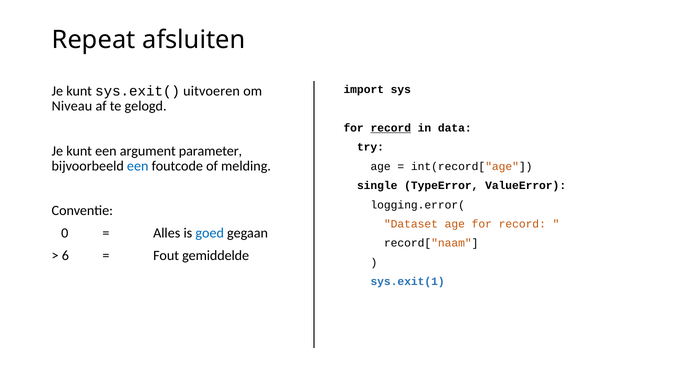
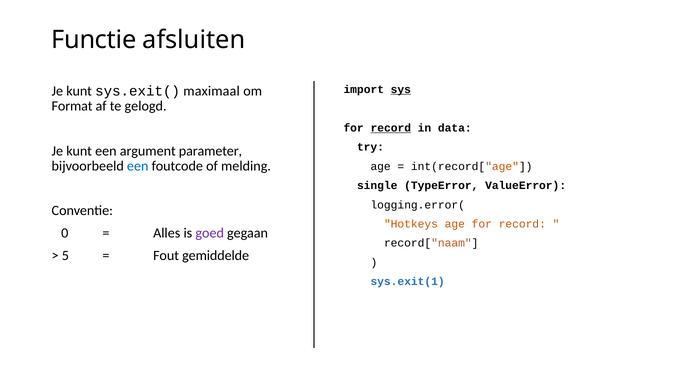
Repeat: Repeat -> Functie
uitvoeren: uitvoeren -> maximaal
sys underline: none -> present
Niveau: Niveau -> Format
Dataset: Dataset -> Hotkeys
goed colour: blue -> purple
6: 6 -> 5
